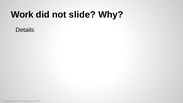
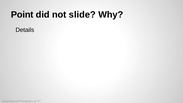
Work: Work -> Point
